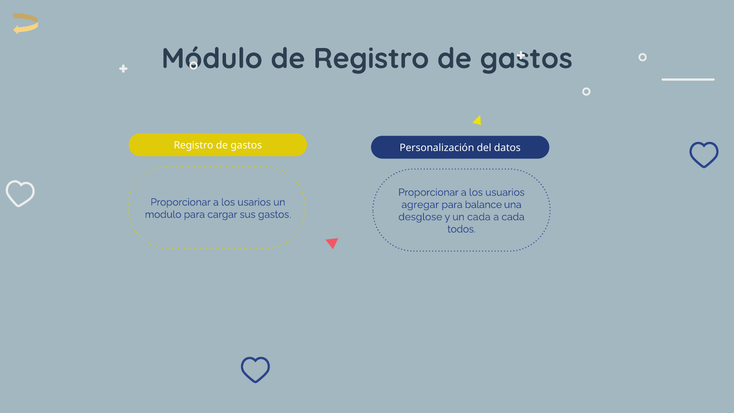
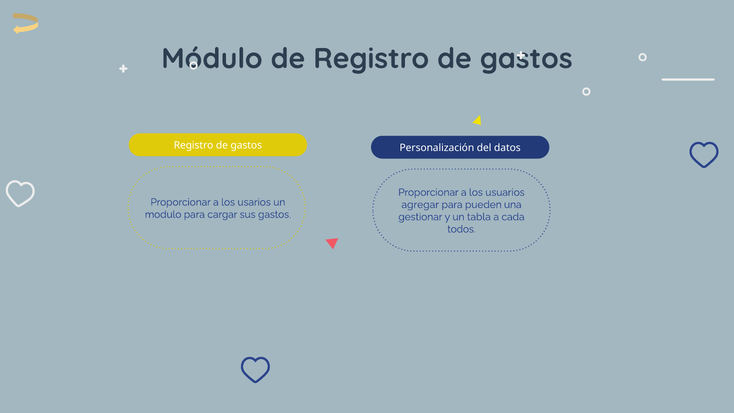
balance: balance -> pueden
desglose: desglose -> gestionar
un cada: cada -> tabla
